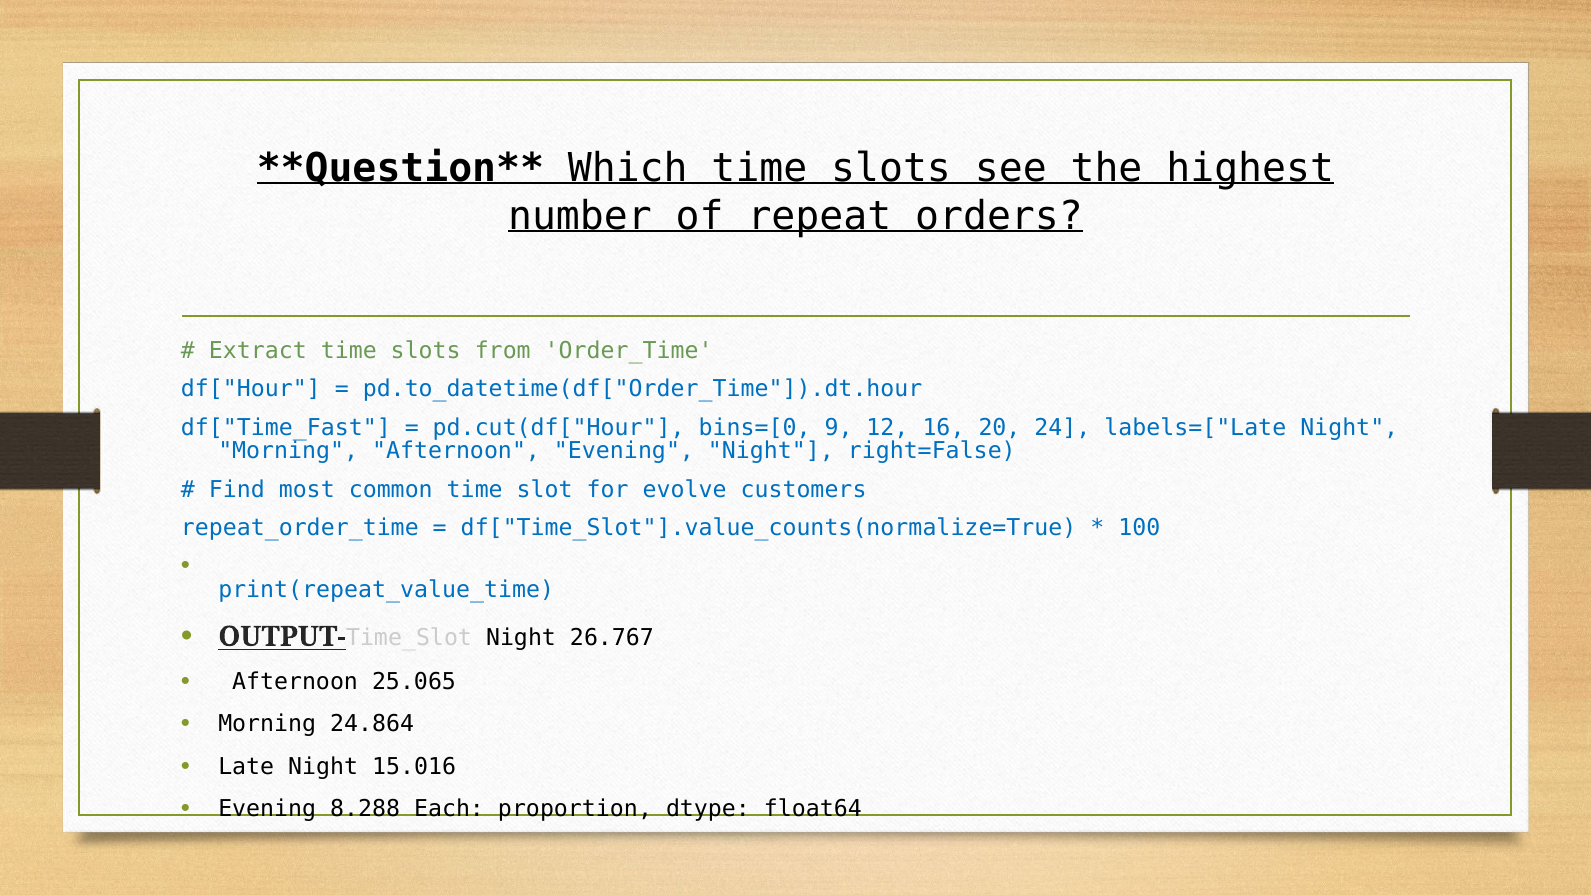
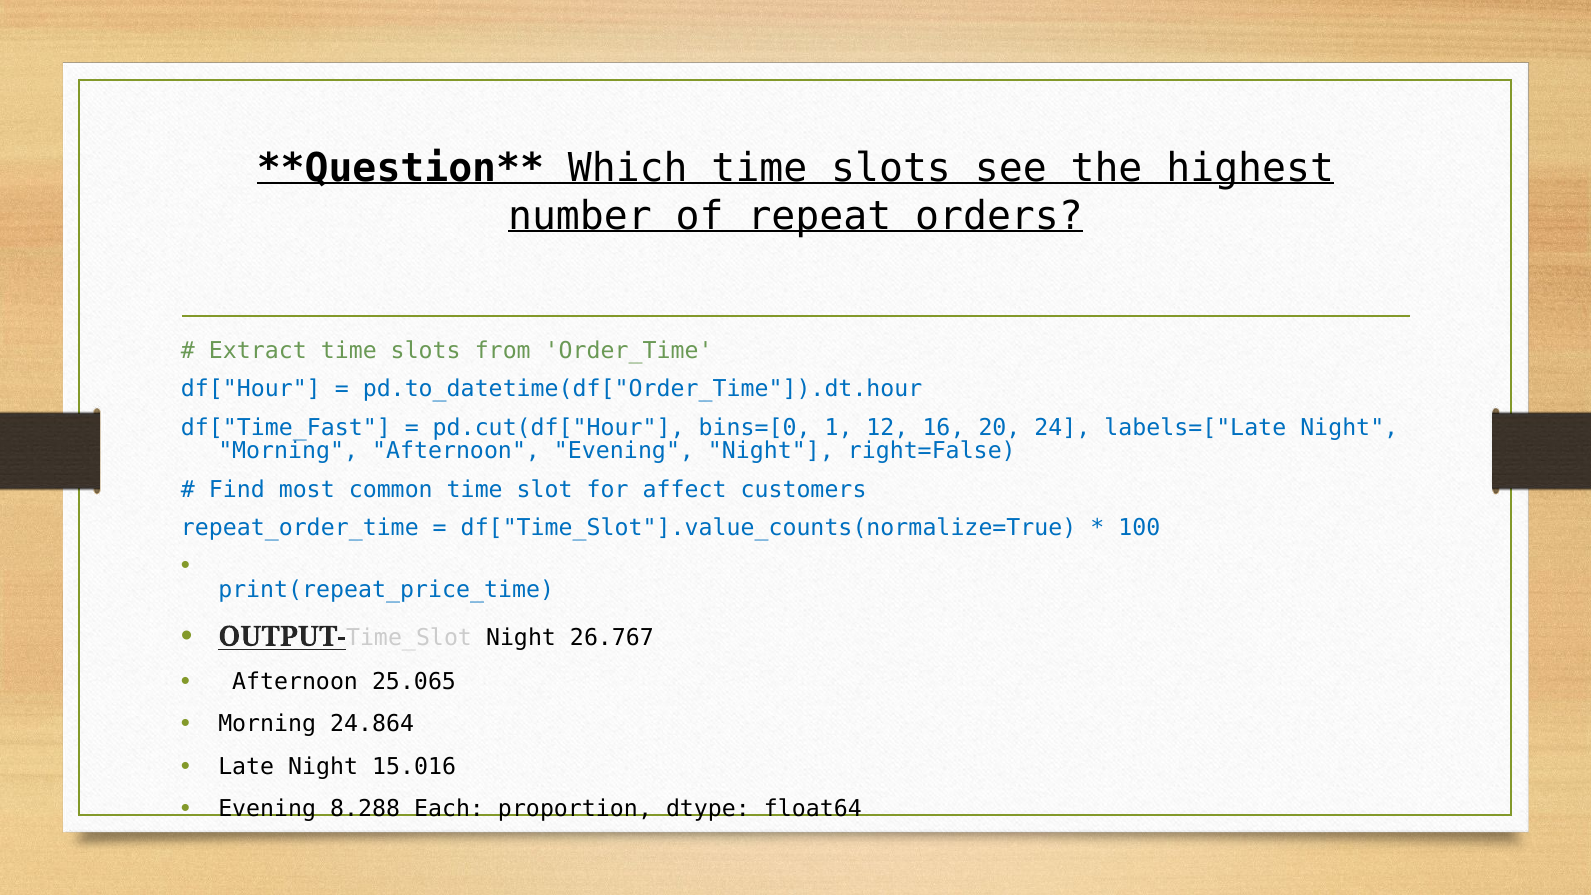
9: 9 -> 1
evolve: evolve -> affect
print(repeat_value_time: print(repeat_value_time -> print(repeat_price_time
